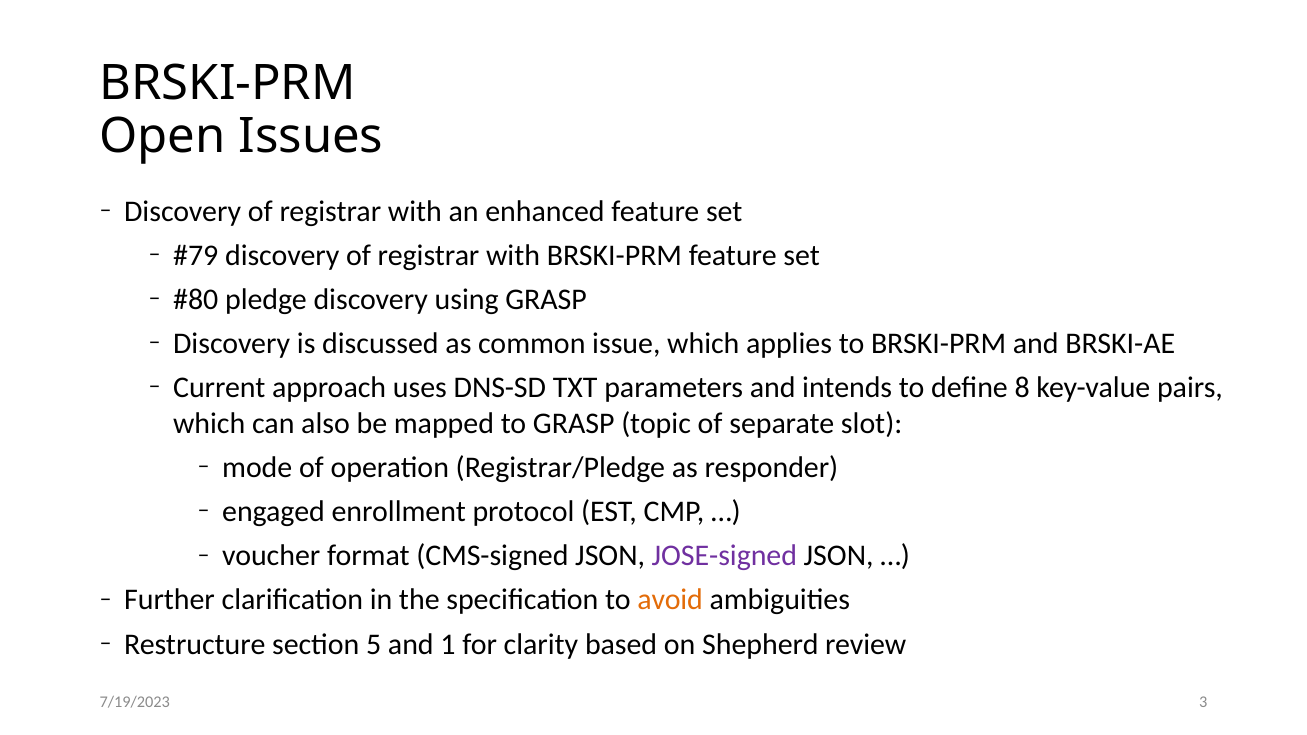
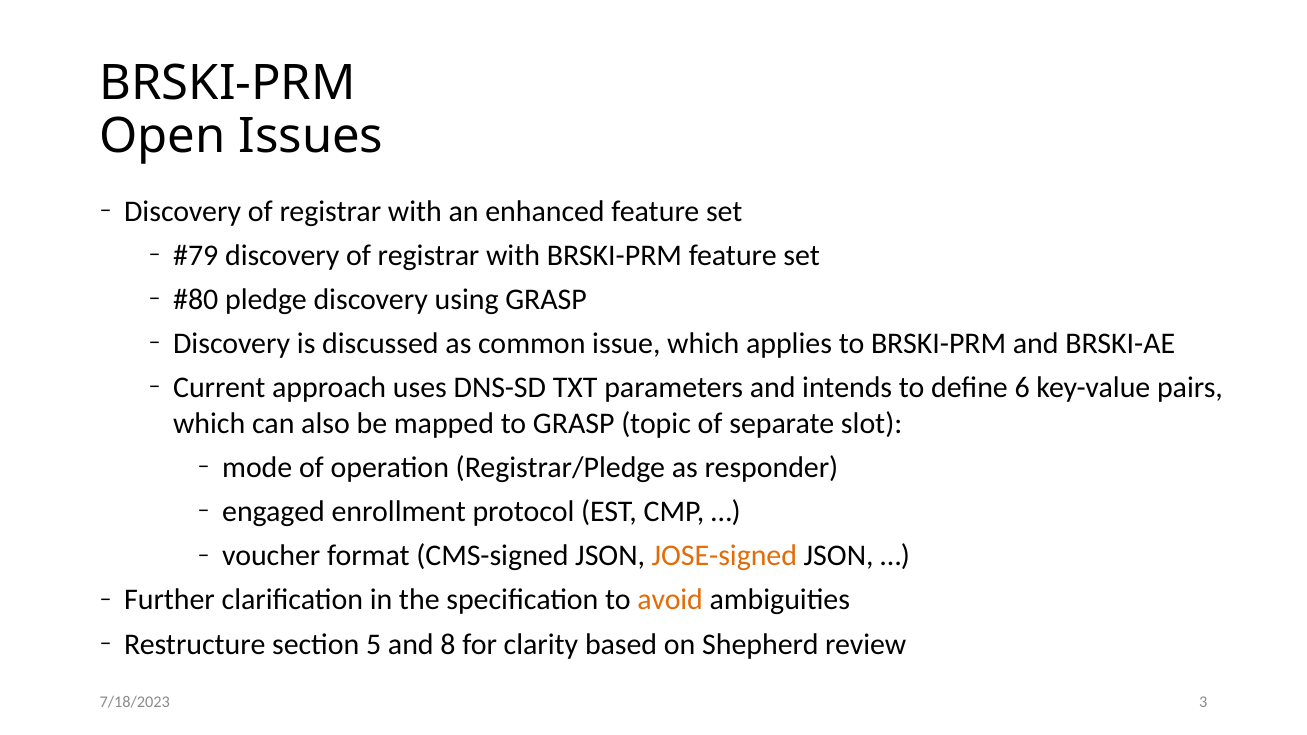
8: 8 -> 6
JOSE-signed colour: purple -> orange
1: 1 -> 8
7/19/2023: 7/19/2023 -> 7/18/2023
